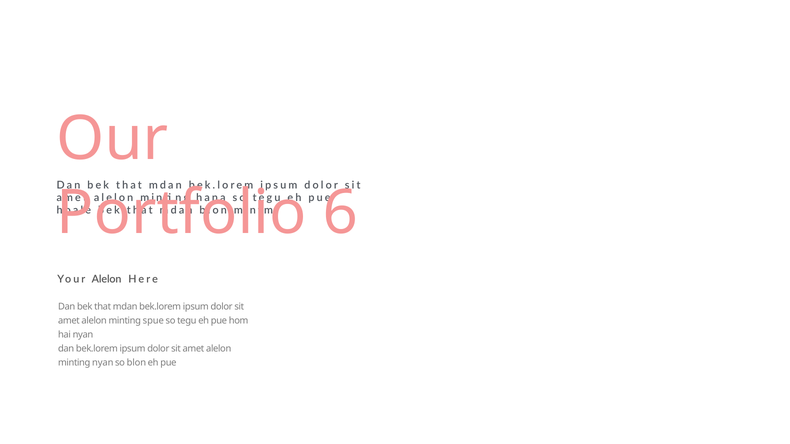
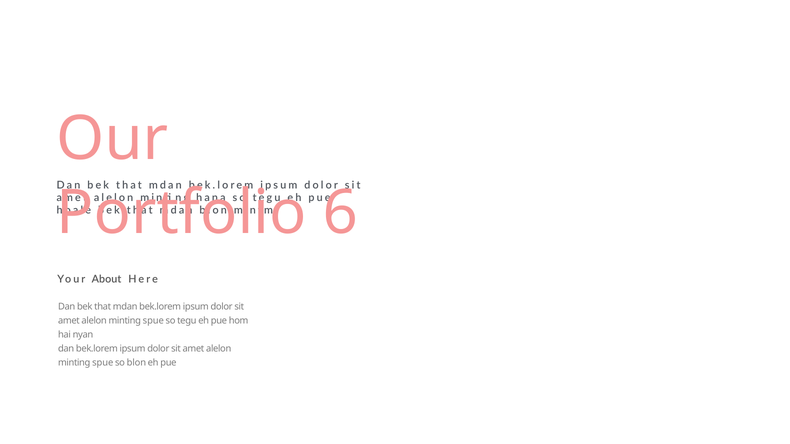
Your Alelon: Alelon -> About
nyan at (103, 363): nyan -> spue
